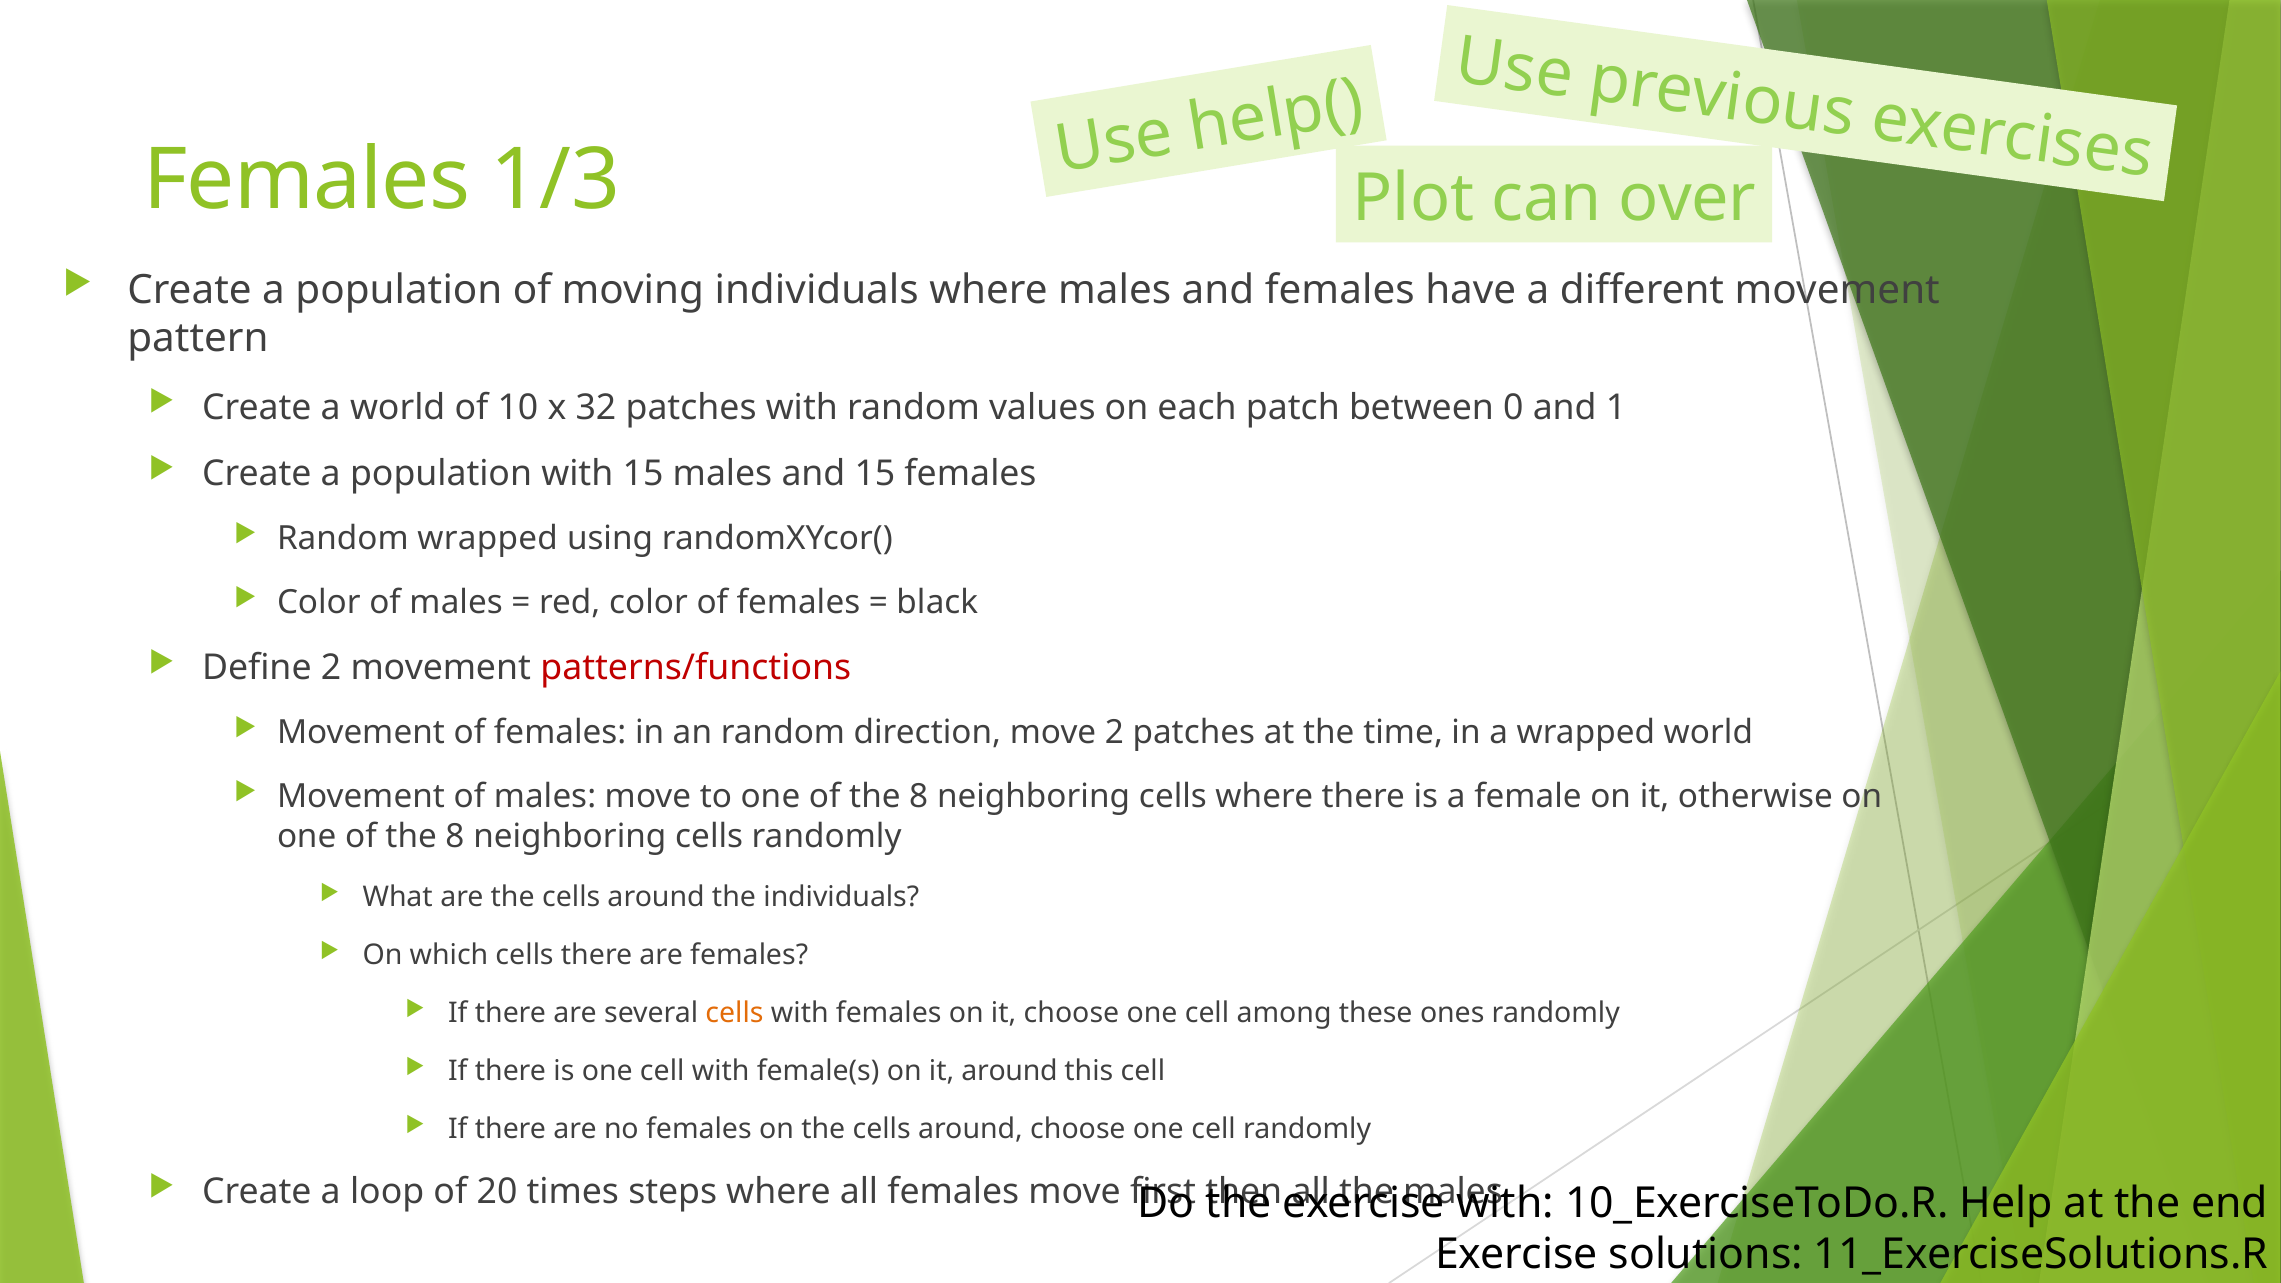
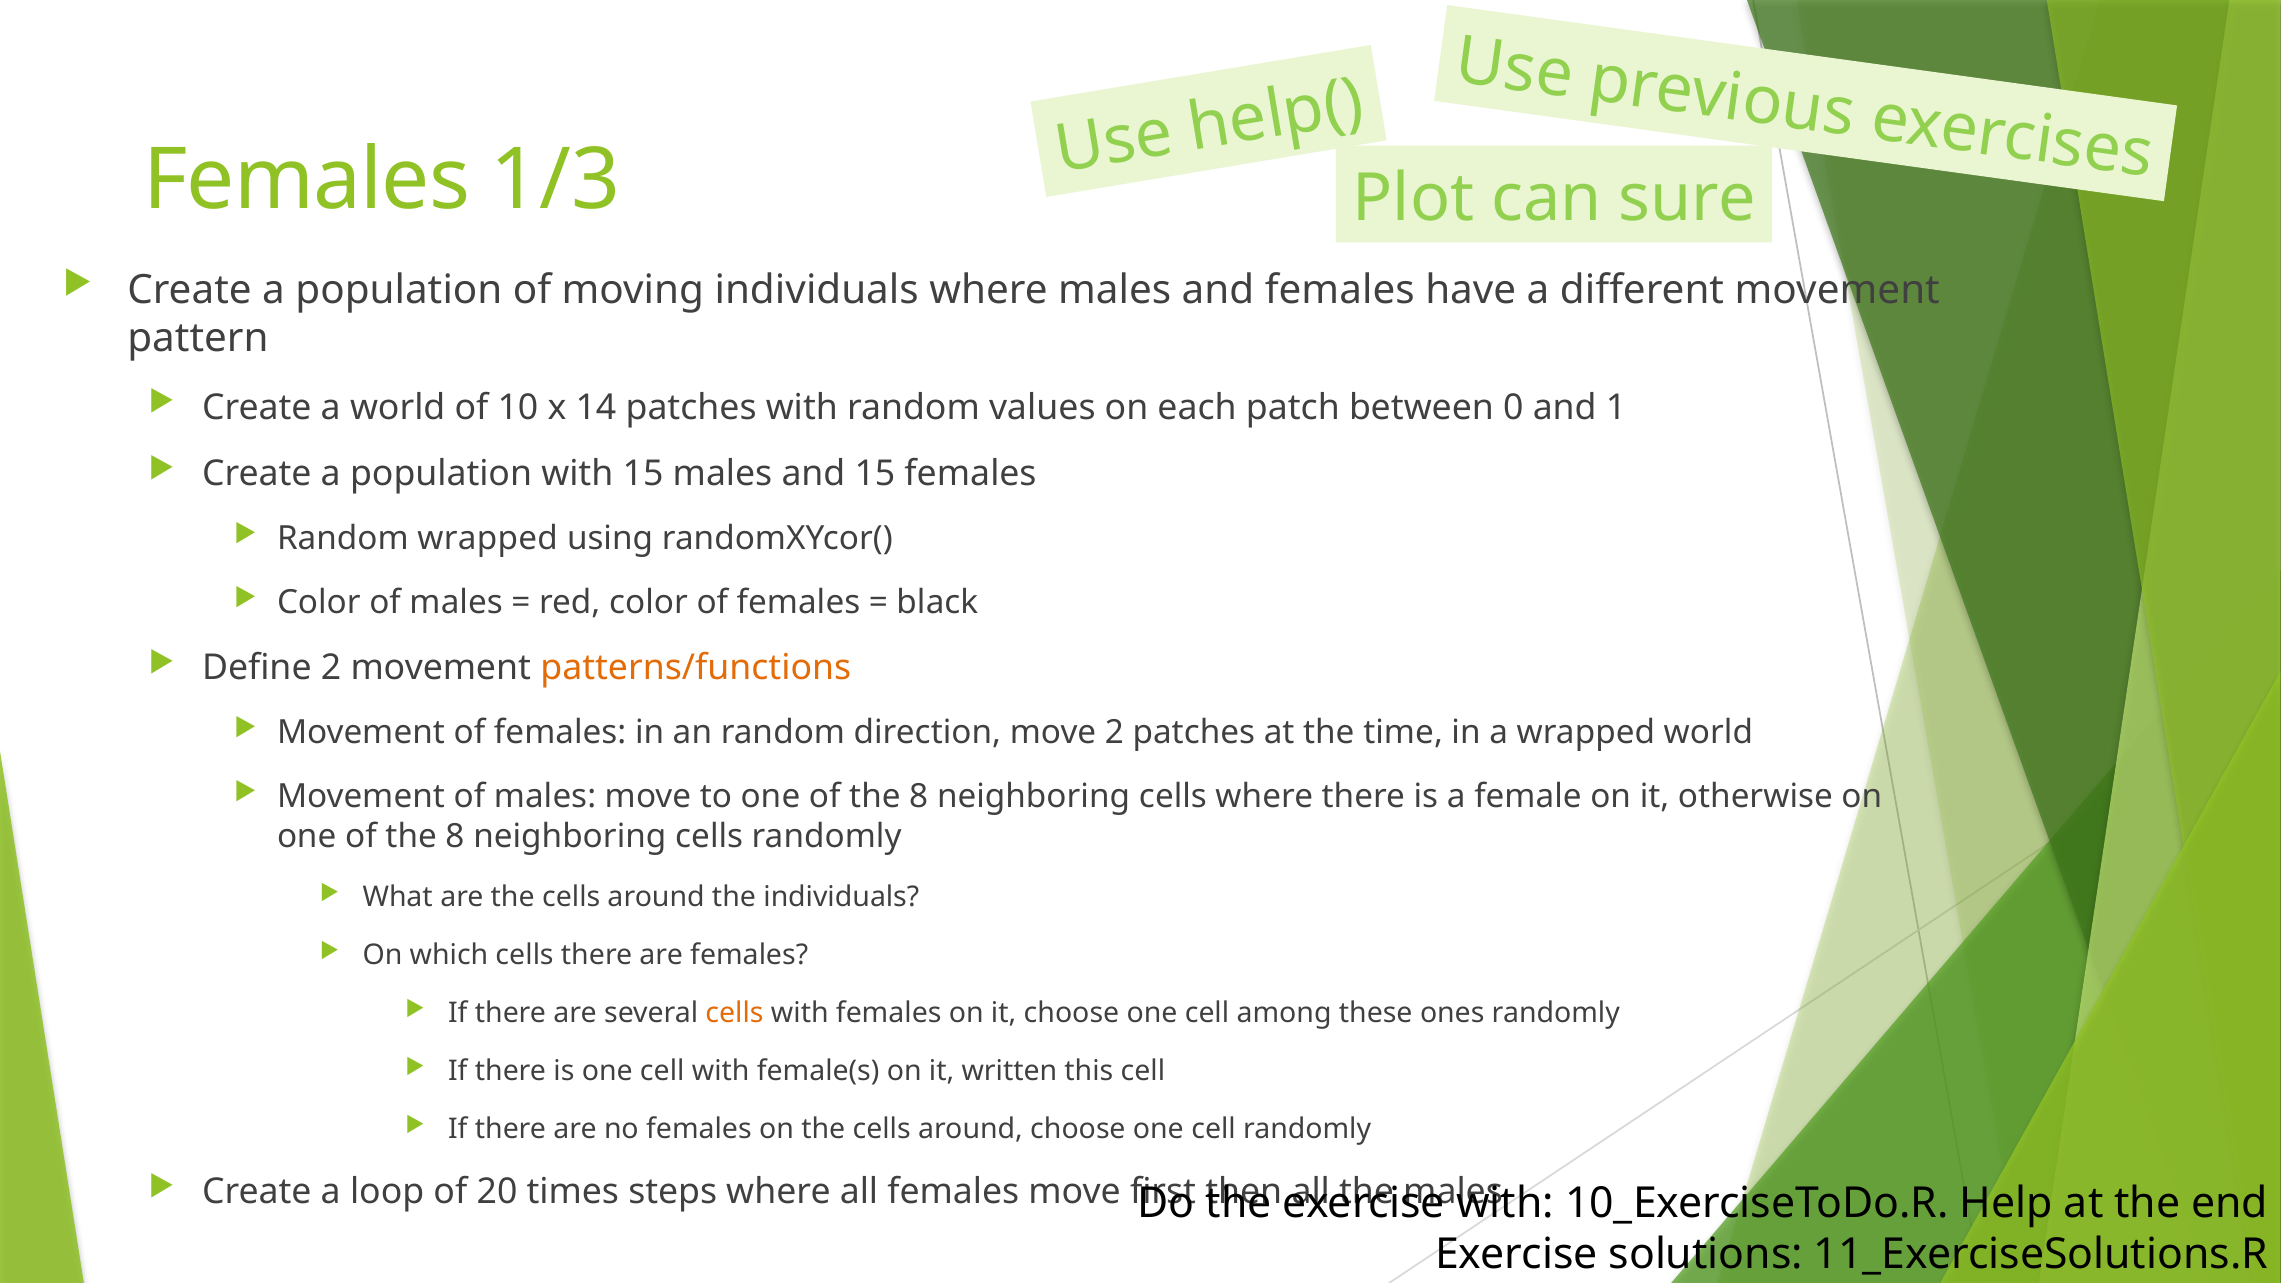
over: over -> sure
32: 32 -> 14
patterns/functions colour: red -> orange
it around: around -> written
